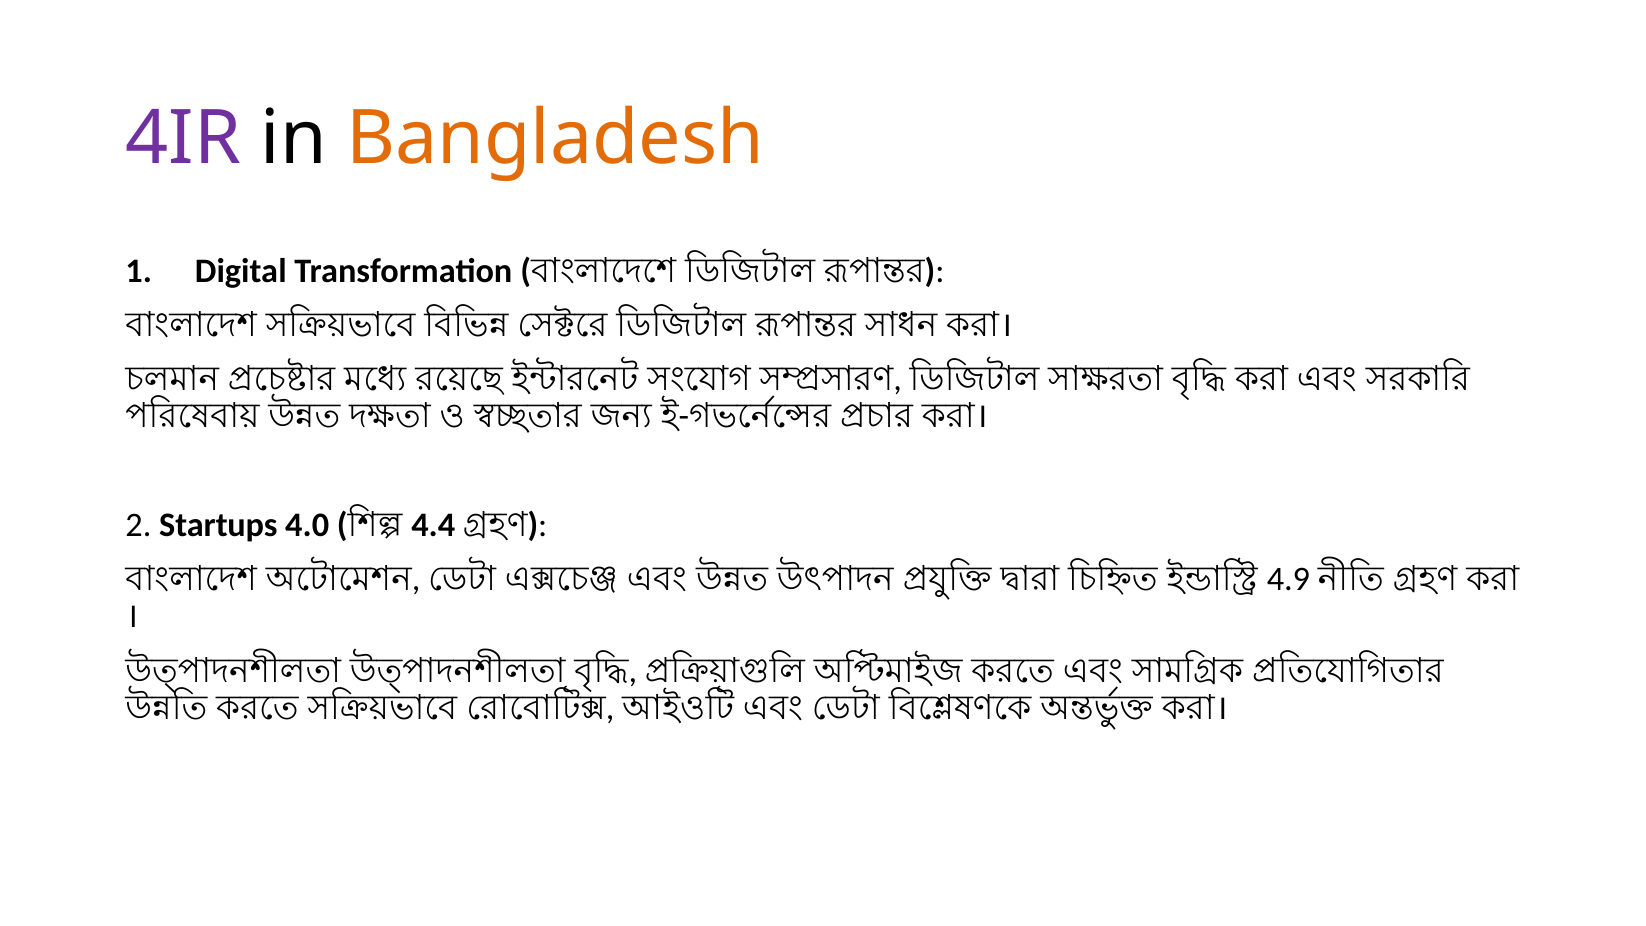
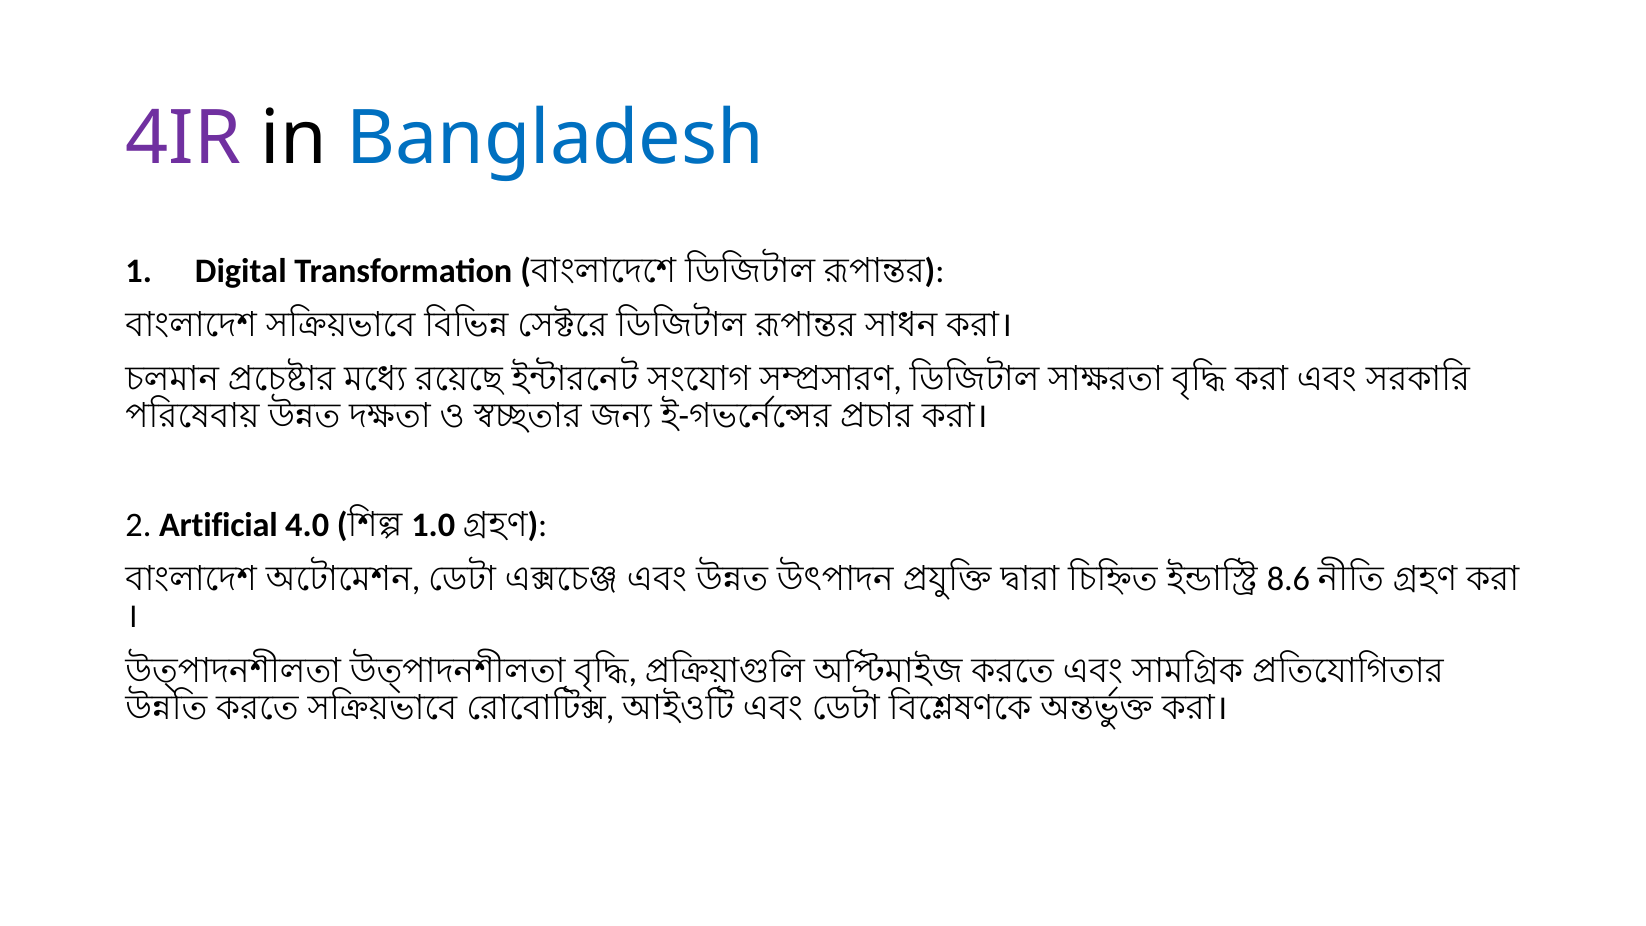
Bangladesh colour: orange -> blue
Startups: Startups -> Artificial
4.4: 4.4 -> 1.0
4.9: 4.9 -> 8.6
